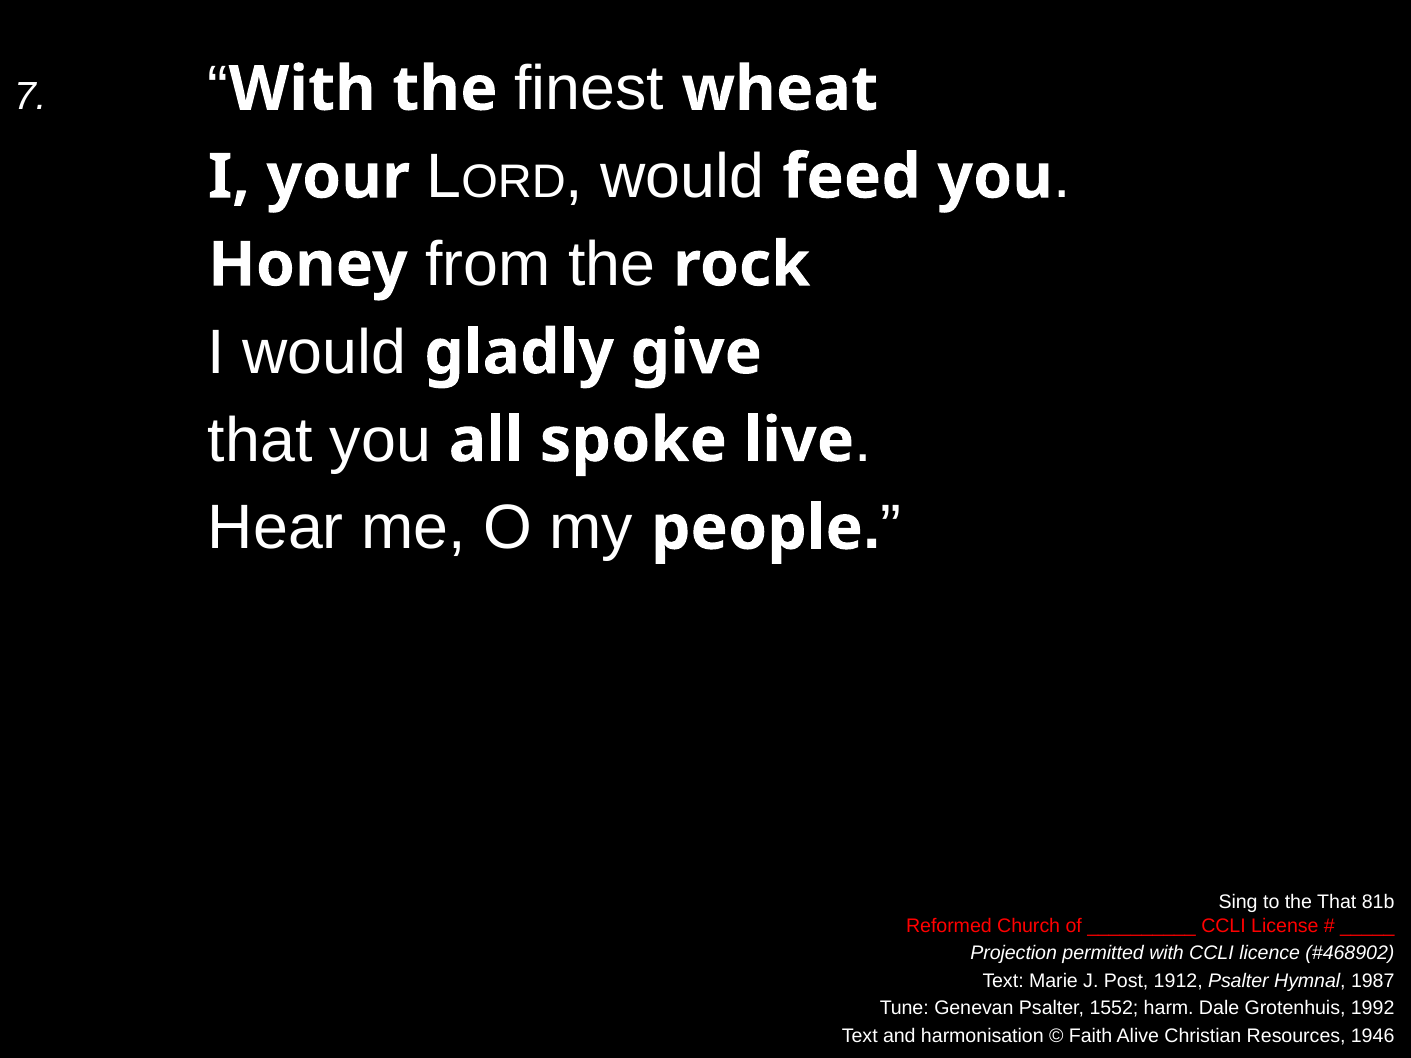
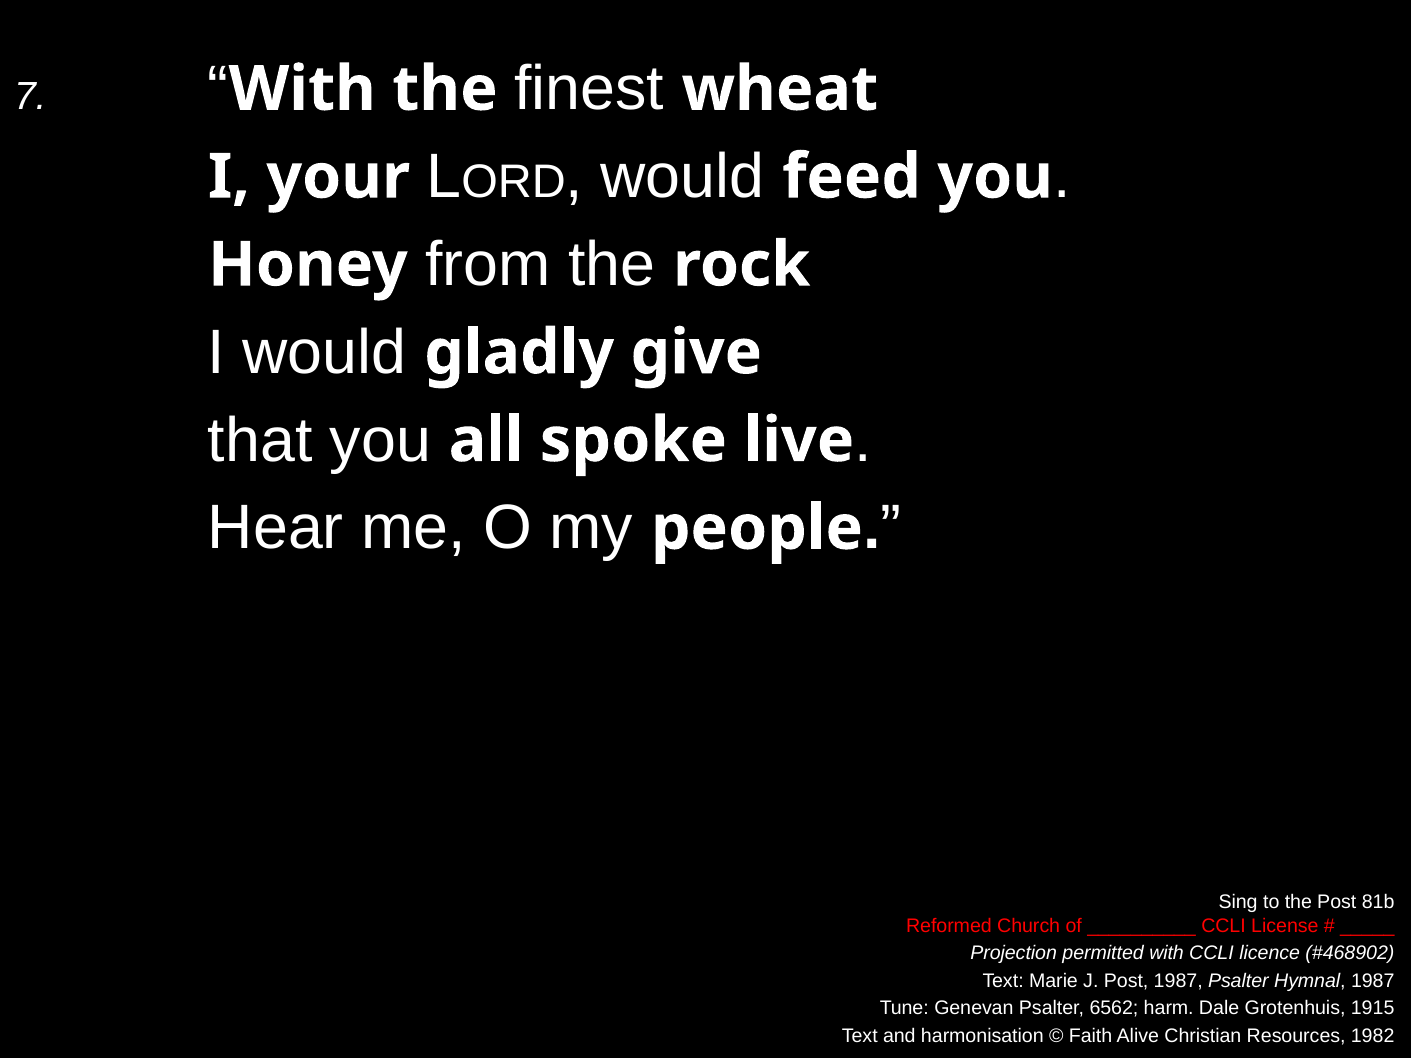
the That: That -> Post
Post 1912: 1912 -> 1987
1552: 1552 -> 6562
1992: 1992 -> 1915
1946: 1946 -> 1982
